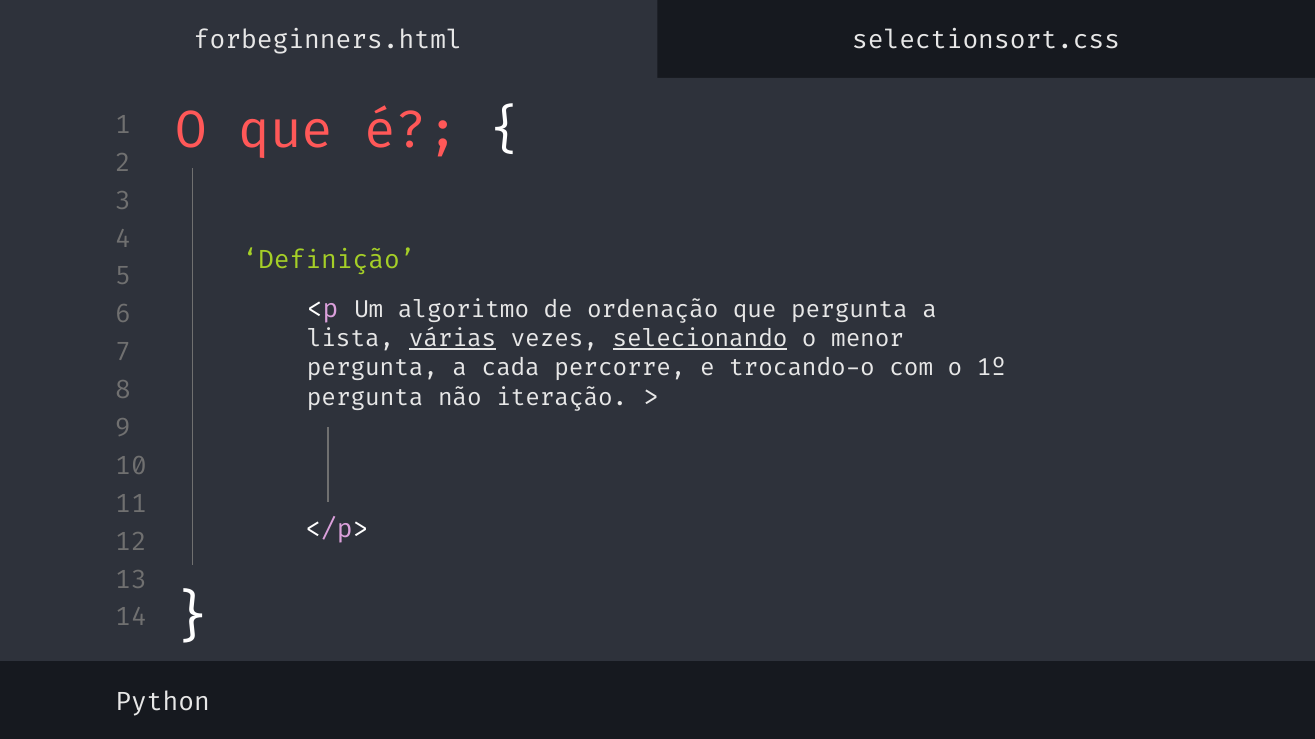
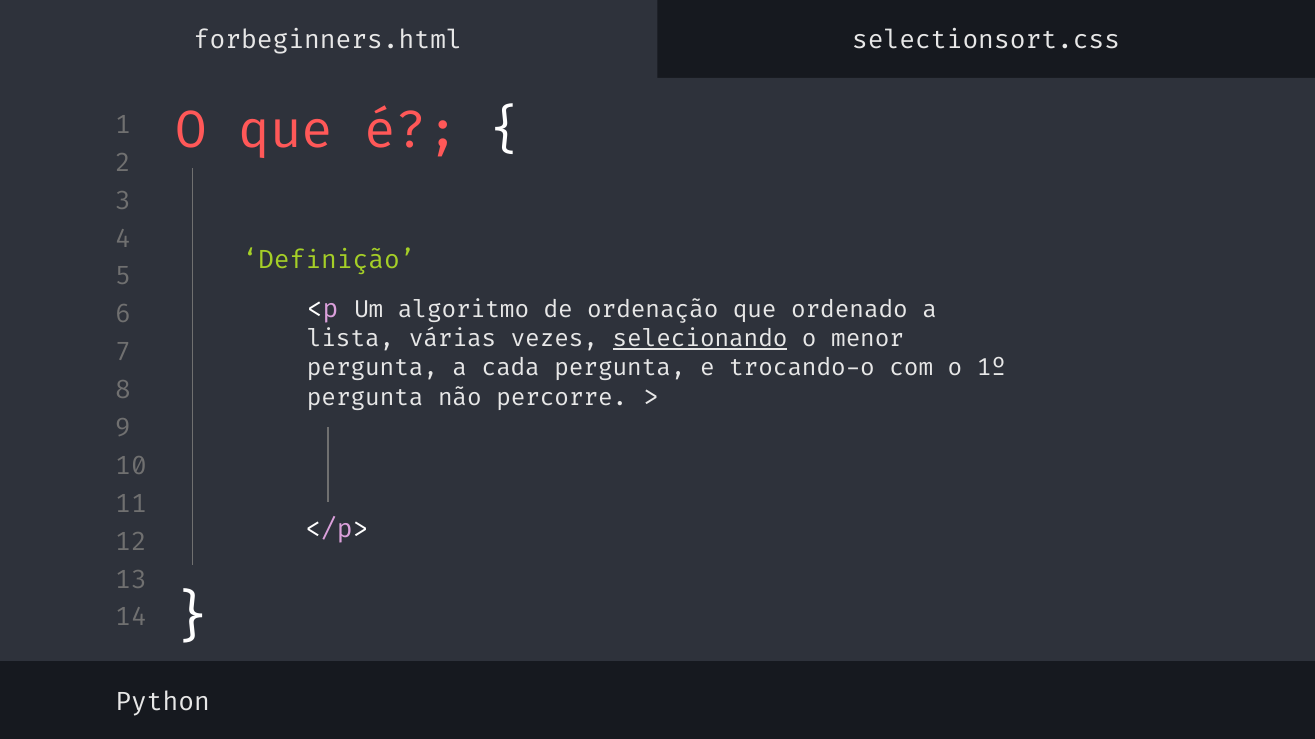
que pergunta: pergunta -> ordenado
várias underline: present -> none
cada percorre: percorre -> pergunta
iteração: iteração -> percorre
